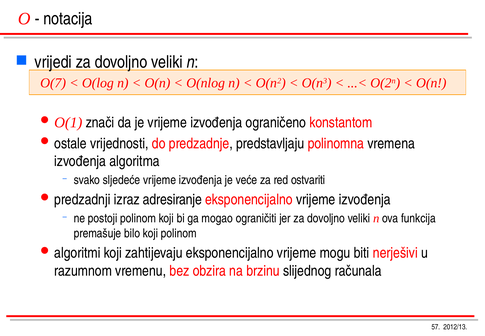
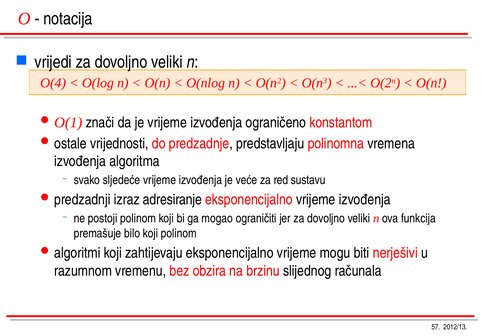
O(7: O(7 -> O(4
ostvariti: ostvariti -> sustavu
